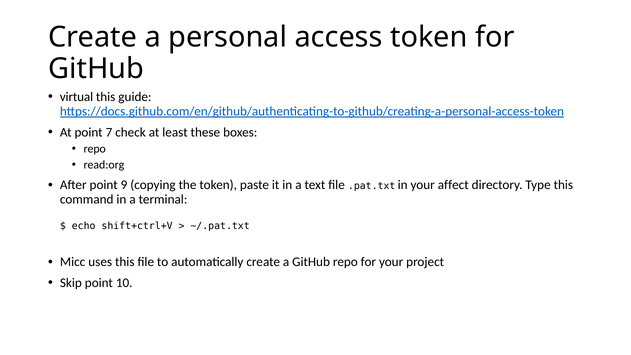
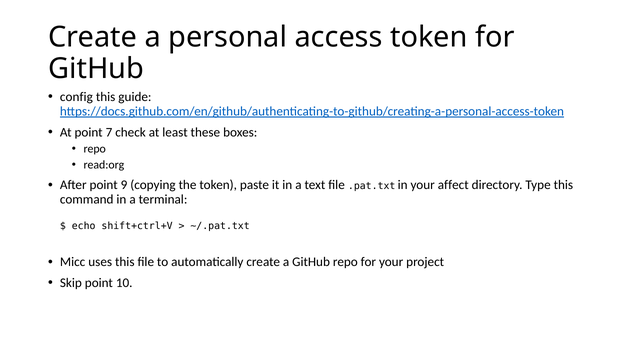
virtual: virtual -> config
